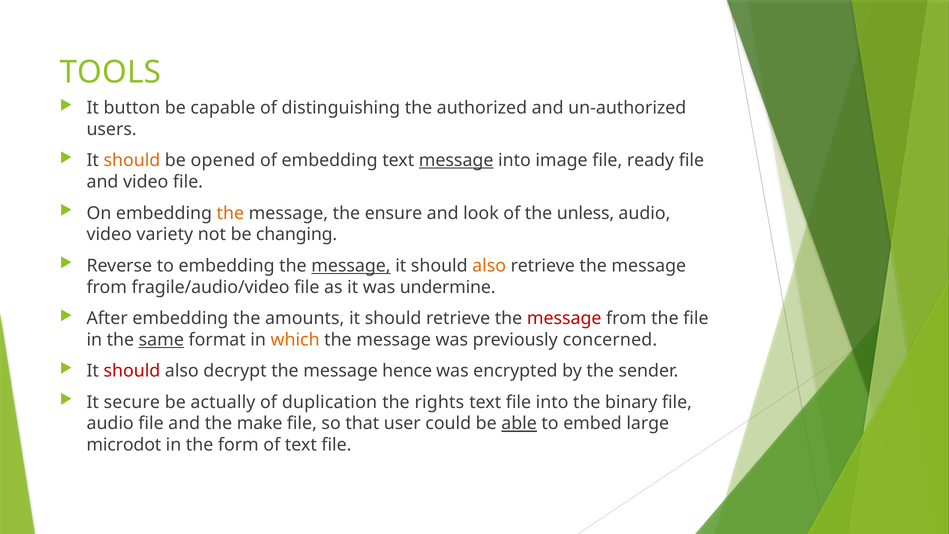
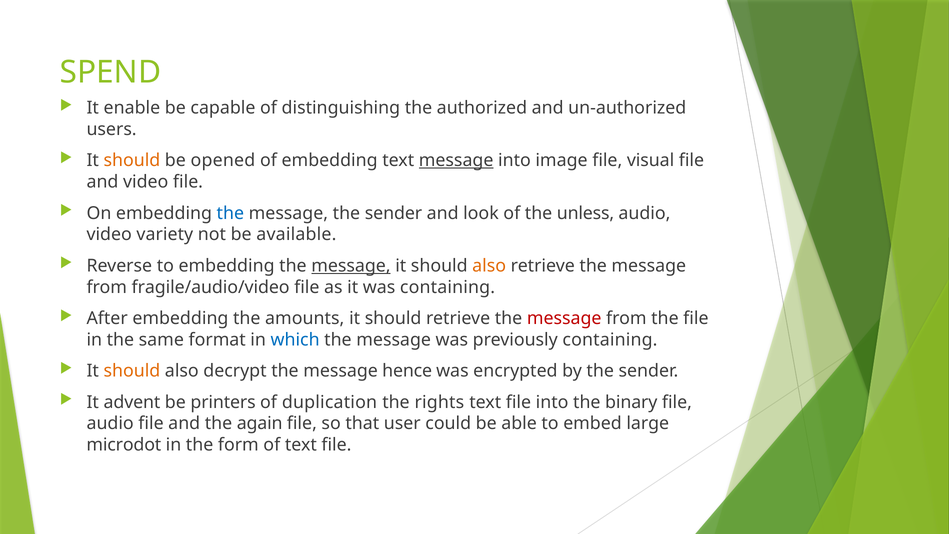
TOOLS: TOOLS -> SPEND
button: button -> enable
ready: ready -> visual
the at (230, 213) colour: orange -> blue
message the ensure: ensure -> sender
changing: changing -> available
was undermine: undermine -> containing
same underline: present -> none
which colour: orange -> blue
previously concerned: concerned -> containing
should at (132, 371) colour: red -> orange
secure: secure -> advent
actually: actually -> printers
make: make -> again
able underline: present -> none
